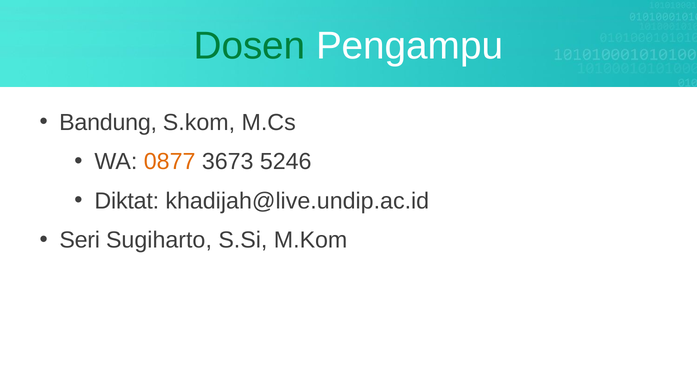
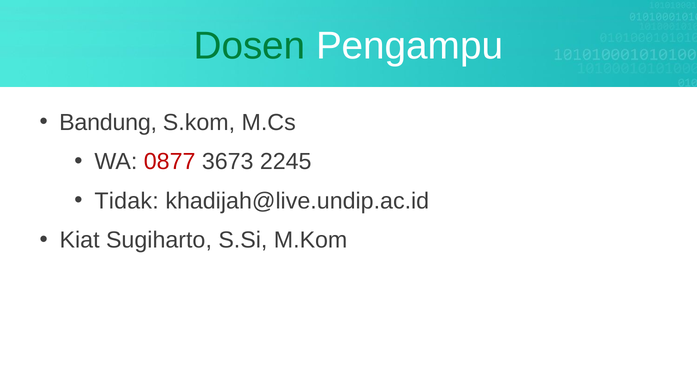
0877 colour: orange -> red
5246: 5246 -> 2245
Diktat: Diktat -> Tidak
Seri: Seri -> Kiat
